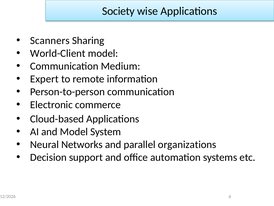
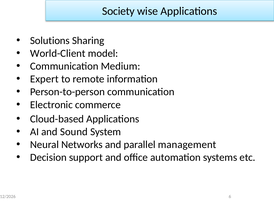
Scanners: Scanners -> Solutions
and Model: Model -> Sound
organizations: organizations -> management
